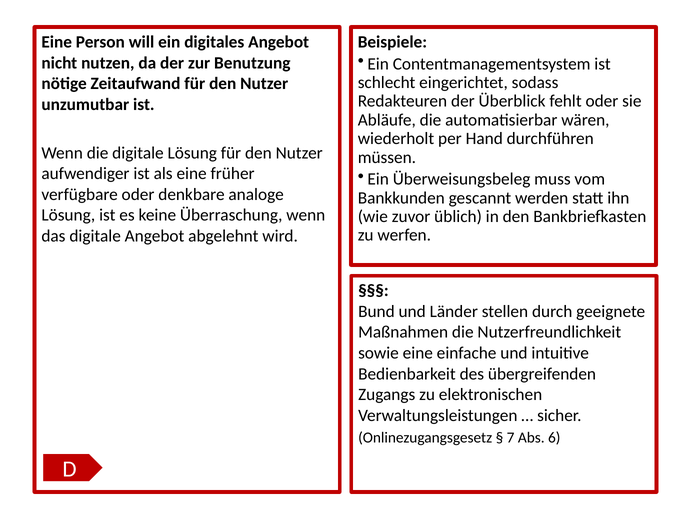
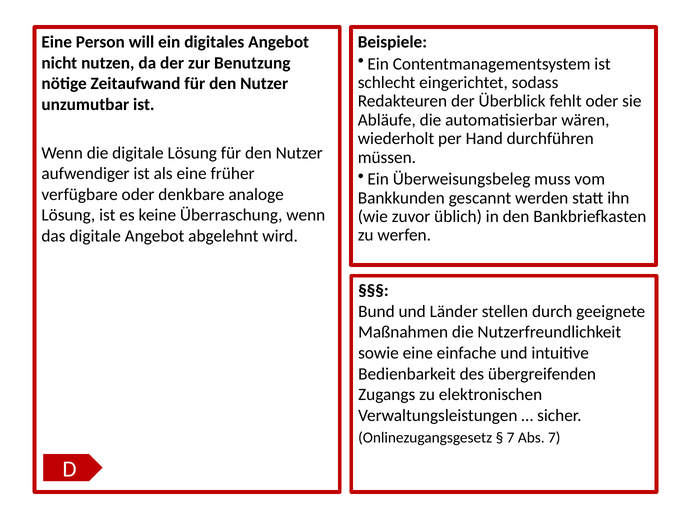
Abs 6: 6 -> 7
